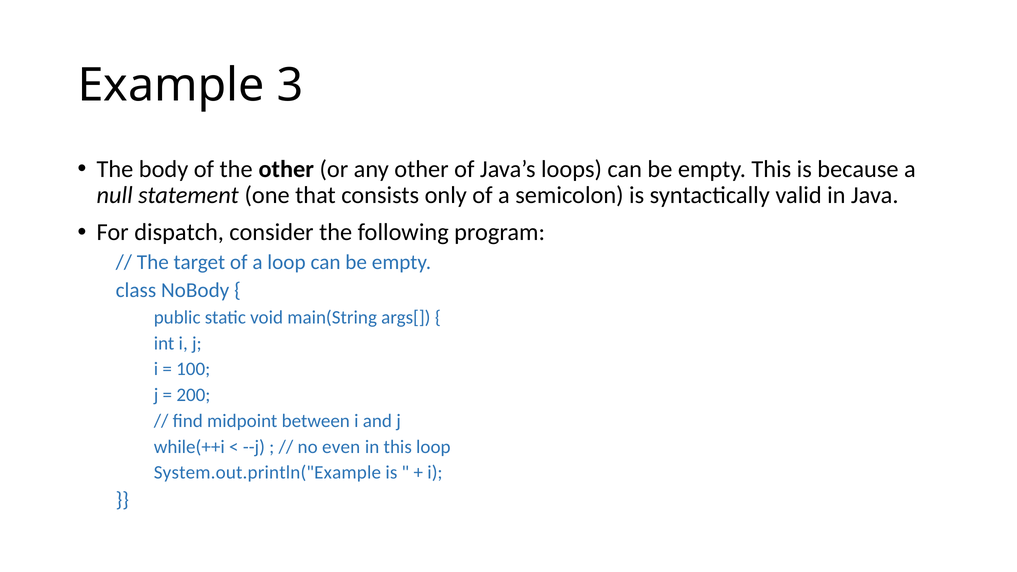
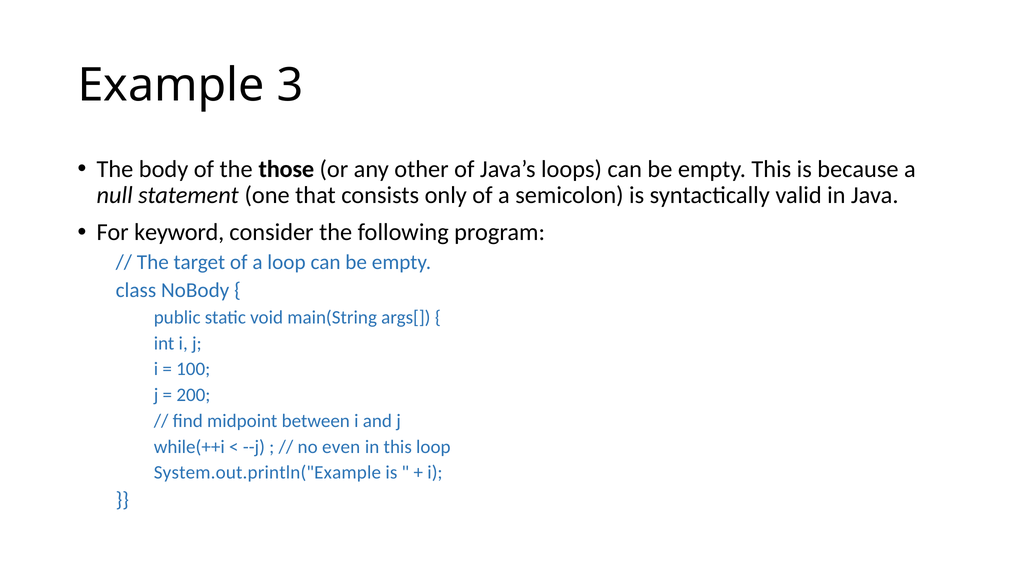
the other: other -> those
dispatch: dispatch -> keyword
